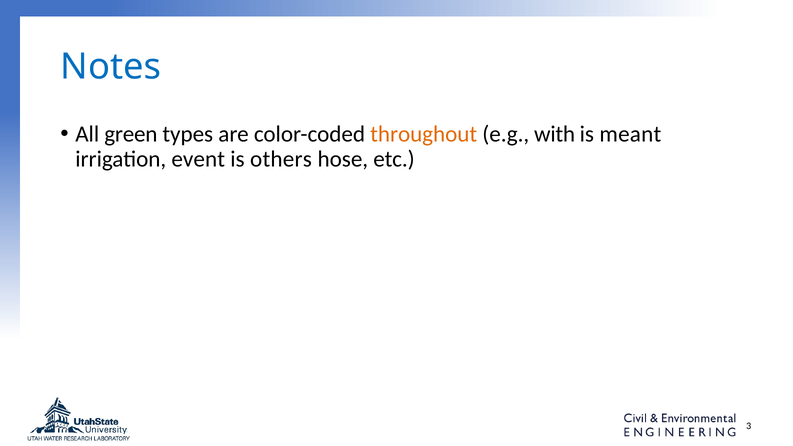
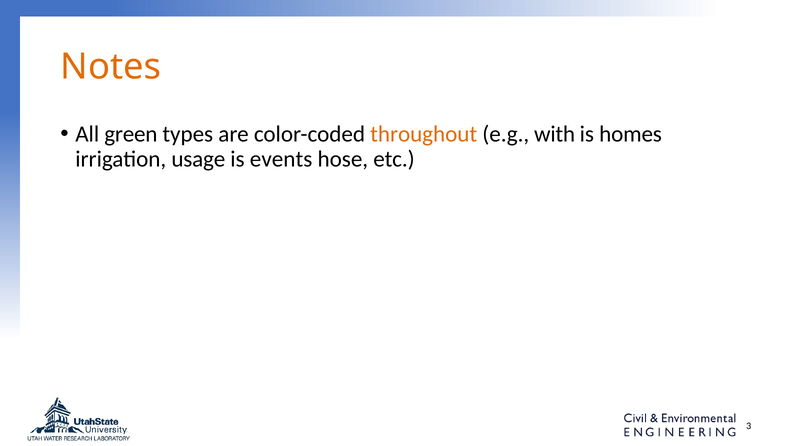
Notes colour: blue -> orange
meant: meant -> homes
event: event -> usage
others: others -> events
